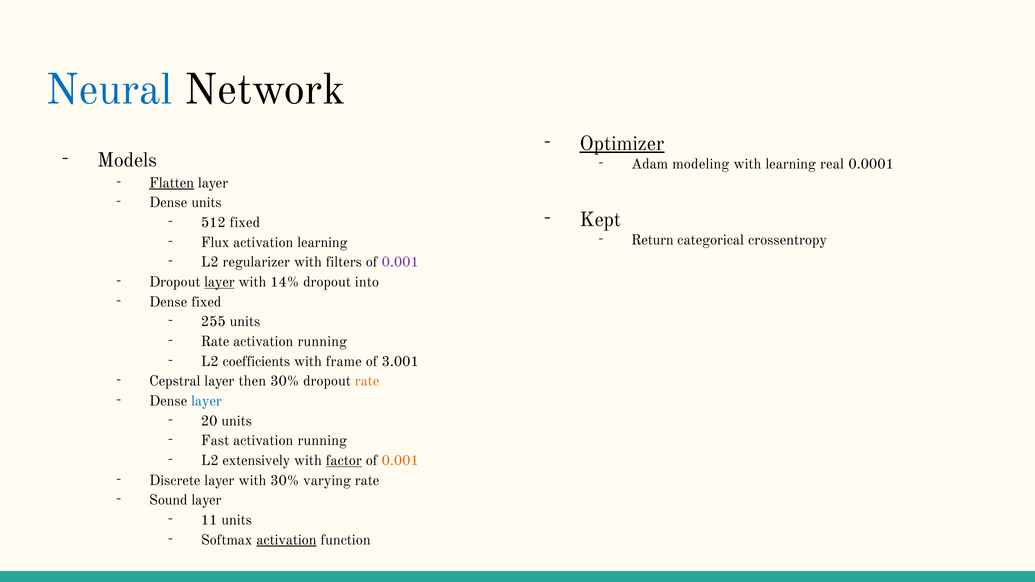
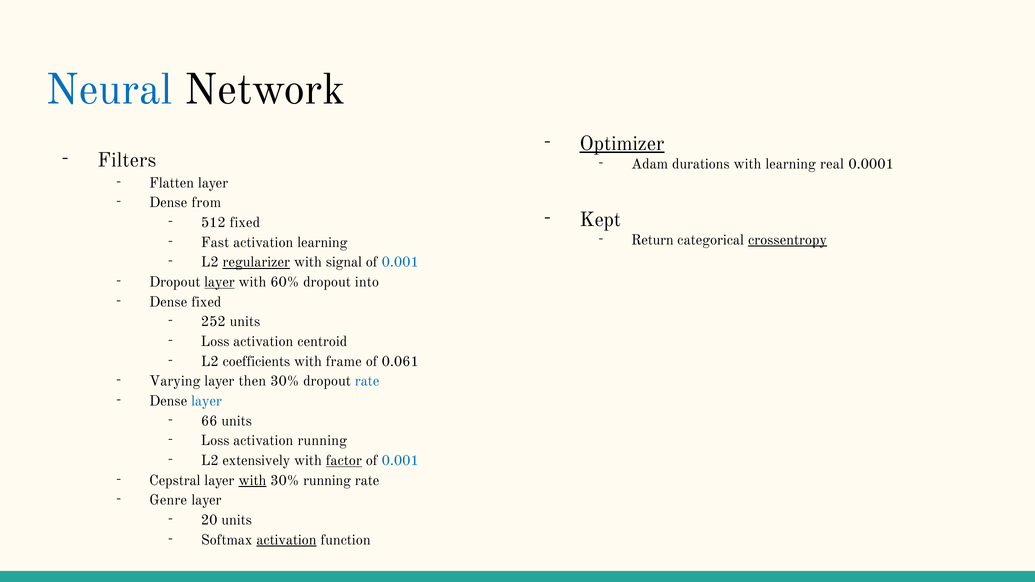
Models: Models -> Filters
modeling: modeling -> durations
Flatten underline: present -> none
Dense units: units -> from
crossentropy underline: none -> present
Flux: Flux -> Fast
regularizer underline: none -> present
filters: filters -> signal
0.001 at (400, 262) colour: purple -> blue
14%: 14% -> 60%
255: 255 -> 252
Rate at (215, 342): Rate -> Loss
running at (322, 342): running -> centroid
3.001: 3.001 -> 0.061
Cepstral: Cepstral -> Varying
rate at (367, 381) colour: orange -> blue
20: 20 -> 66
Fast at (215, 441): Fast -> Loss
0.001 at (400, 461) colour: orange -> blue
Discrete: Discrete -> Cepstral
with at (252, 481) underline: none -> present
30% varying: varying -> running
Sound: Sound -> Genre
11: 11 -> 20
